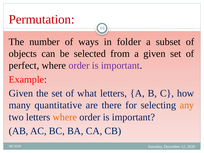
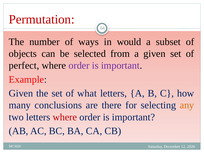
folder: folder -> would
quantitative: quantitative -> conclusions
where at (65, 117) colour: orange -> red
